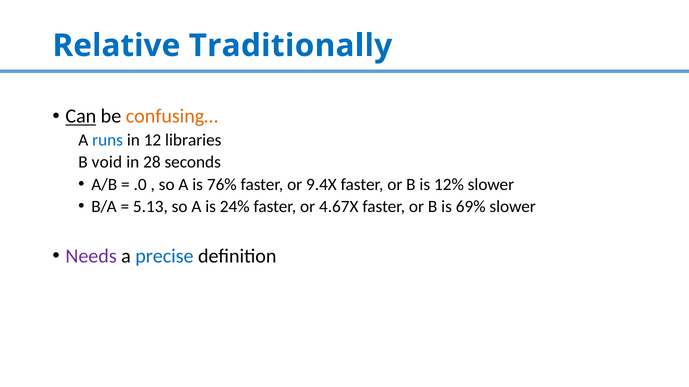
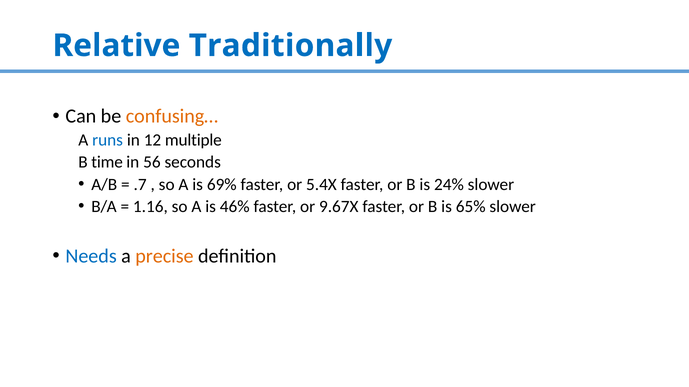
Can underline: present -> none
libraries: libraries -> multiple
void: void -> time
28: 28 -> 56
.0: .0 -> .7
76%: 76% -> 69%
9.4X: 9.4X -> 5.4X
12%: 12% -> 24%
5.13: 5.13 -> 1.16
24%: 24% -> 46%
4.67X: 4.67X -> 9.67X
69%: 69% -> 65%
Needs colour: purple -> blue
precise colour: blue -> orange
